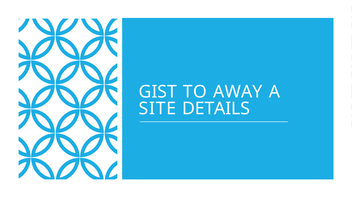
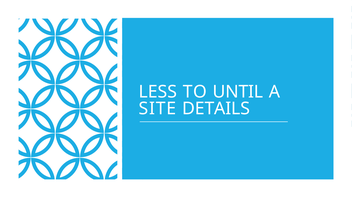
GIST: GIST -> LESS
AWAY: AWAY -> UNTIL
